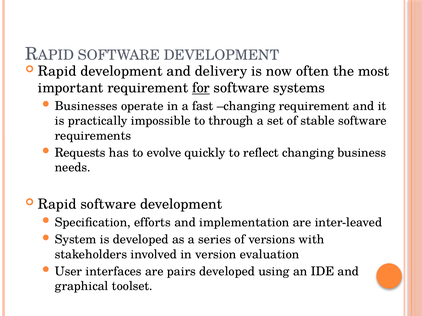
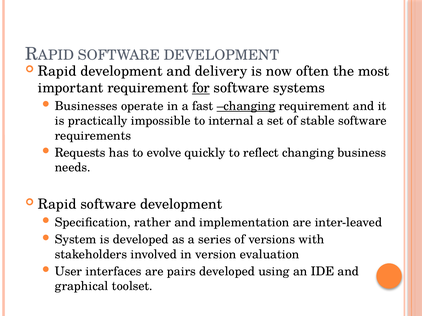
changing at (246, 106) underline: none -> present
through: through -> internal
efforts: efforts -> rather
